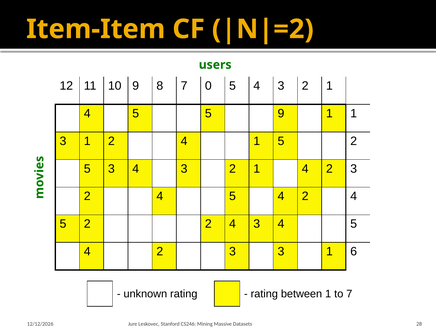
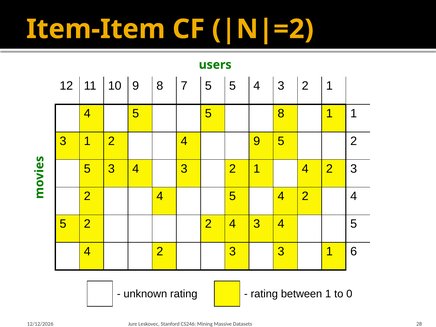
7 0: 0 -> 5
5 9: 9 -> 8
4 1: 1 -> 9
to 7: 7 -> 0
